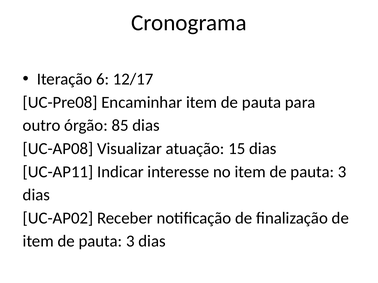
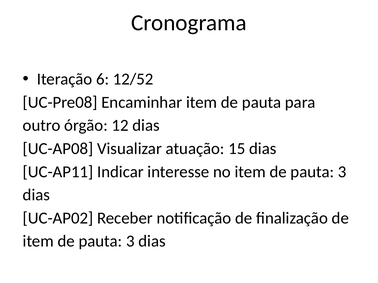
12/17: 12/17 -> 12/52
85: 85 -> 12
